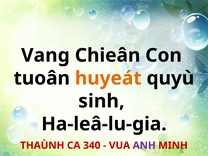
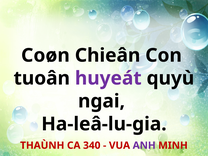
Vang: Vang -> Coøn
huyeát colour: orange -> purple
sinh: sinh -> ngai
